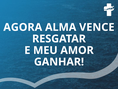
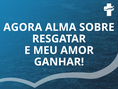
VENCE: VENCE -> SOBRE
